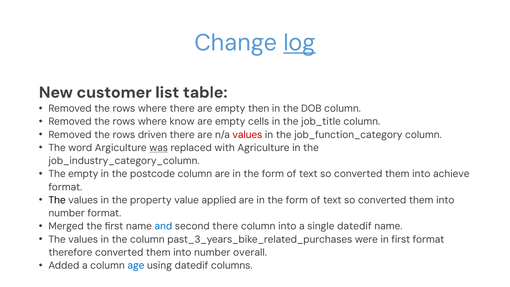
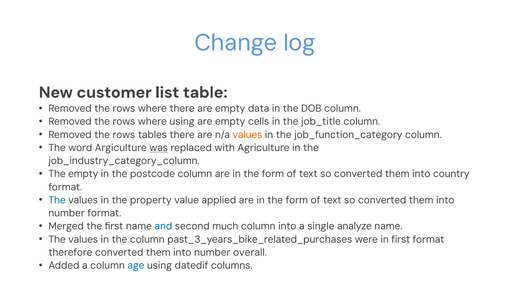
log underline: present -> none
then: then -> data
where know: know -> using
driven: driven -> tables
values at (247, 135) colour: red -> orange
achieve: achieve -> country
The at (57, 200) colour: black -> blue
second there: there -> much
single datedif: datedif -> analyze
